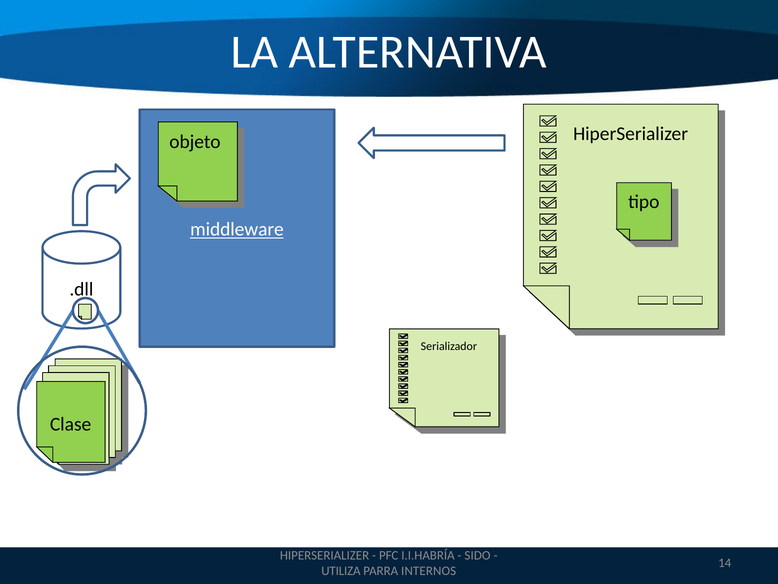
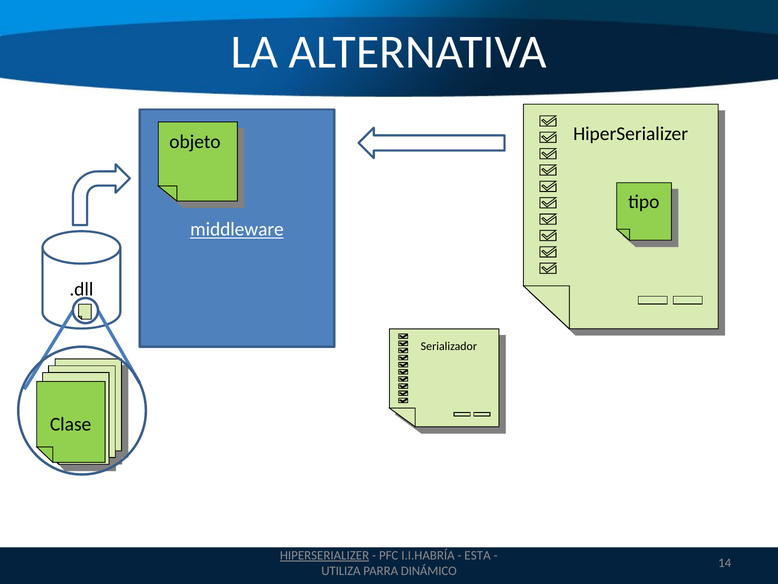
HIPERSERIALIZER at (325, 555) underline: none -> present
SIDO: SIDO -> ESTA
INTERNOS: INTERNOS -> DINÁMICO
